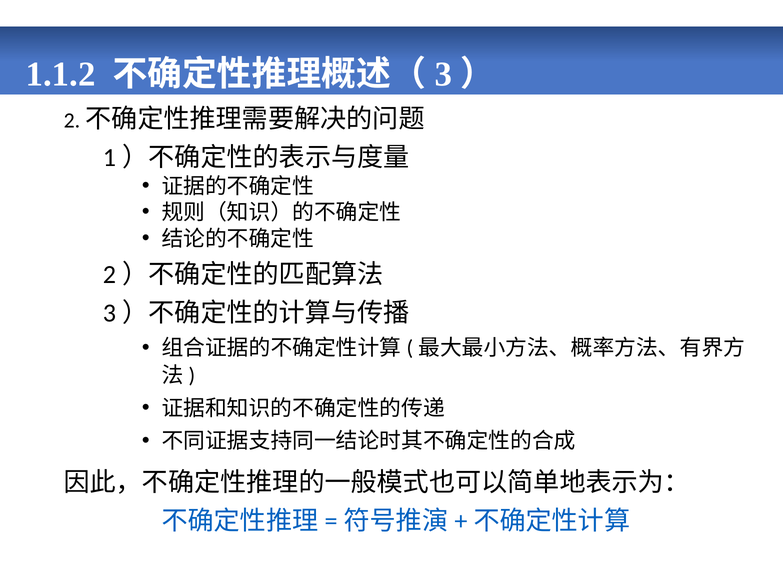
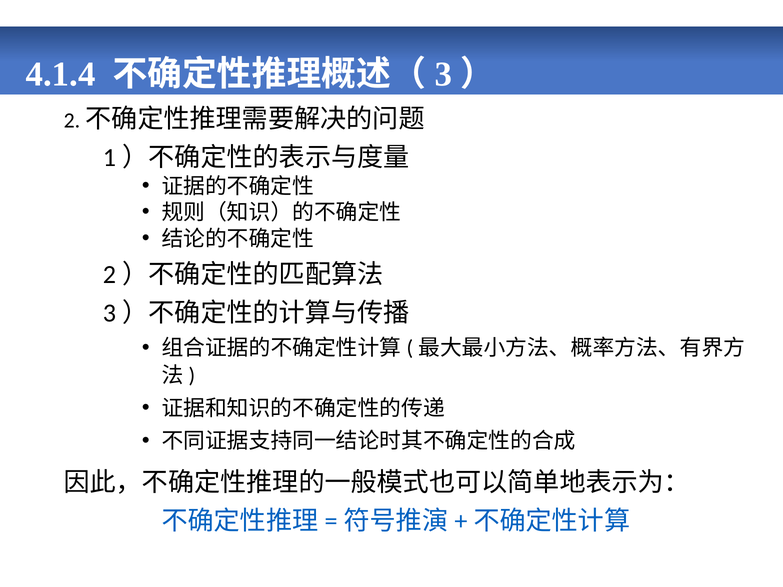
1.1.2: 1.1.2 -> 4.1.4
